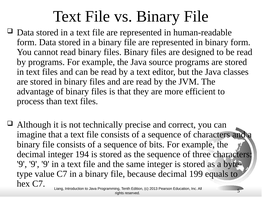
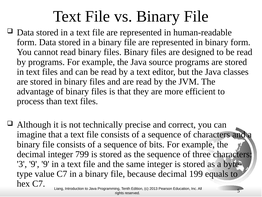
194: 194 -> 799
9 at (22, 164): 9 -> 3
